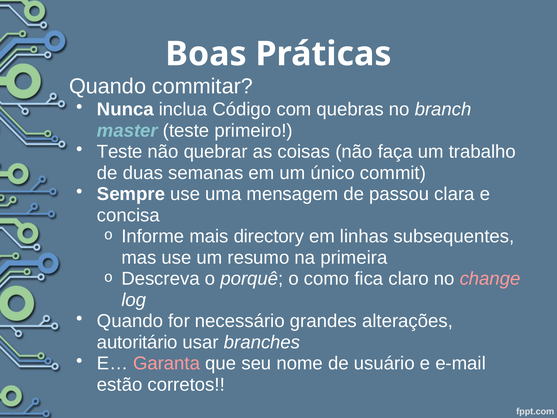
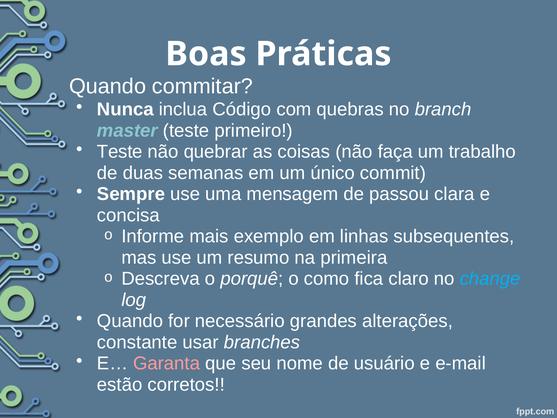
directory: directory -> exemplo
change colour: pink -> light blue
autoritário: autoritário -> constante
